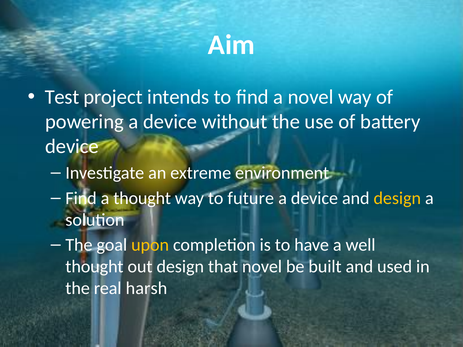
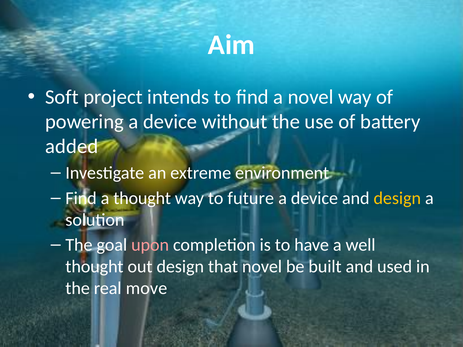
Test: Test -> Soft
device at (72, 147): device -> added
upon colour: yellow -> pink
harsh: harsh -> move
